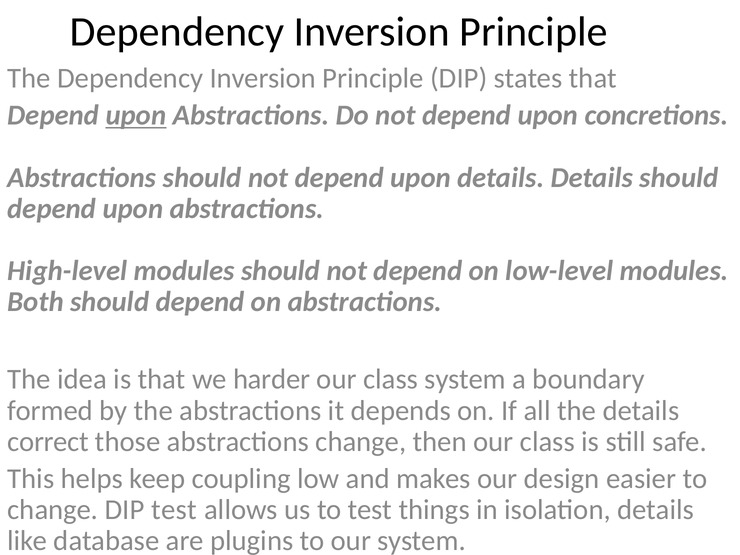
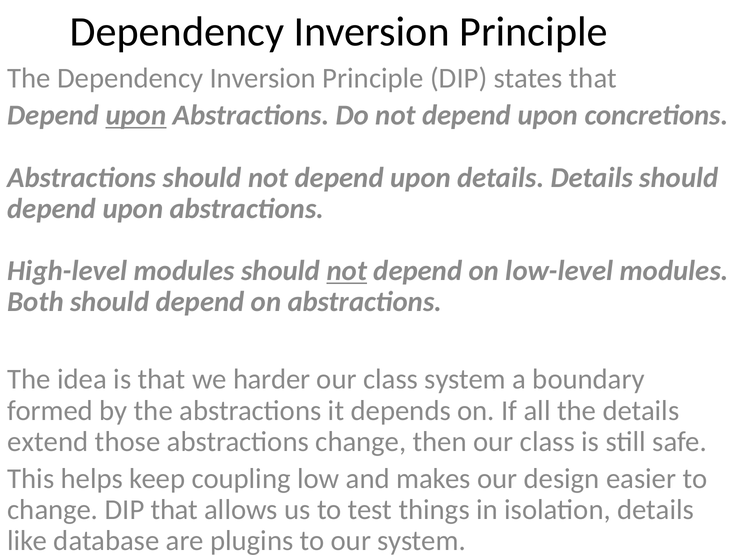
not at (347, 271) underline: none -> present
correct: correct -> extend
DIP test: test -> that
